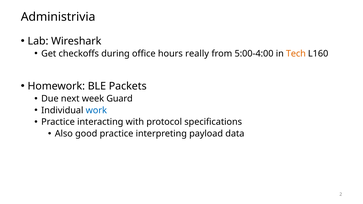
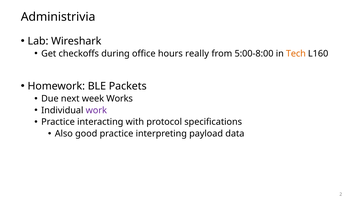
5:00-4:00: 5:00-4:00 -> 5:00-8:00
Guard: Guard -> Works
work colour: blue -> purple
